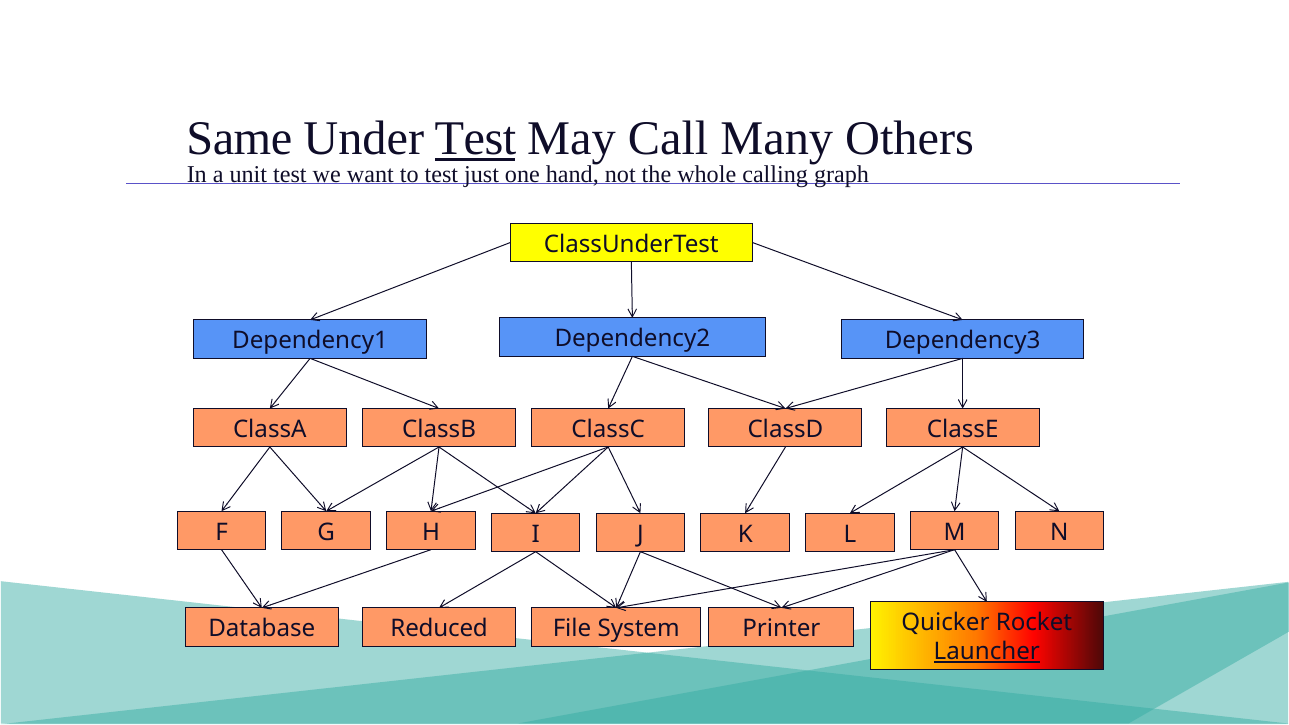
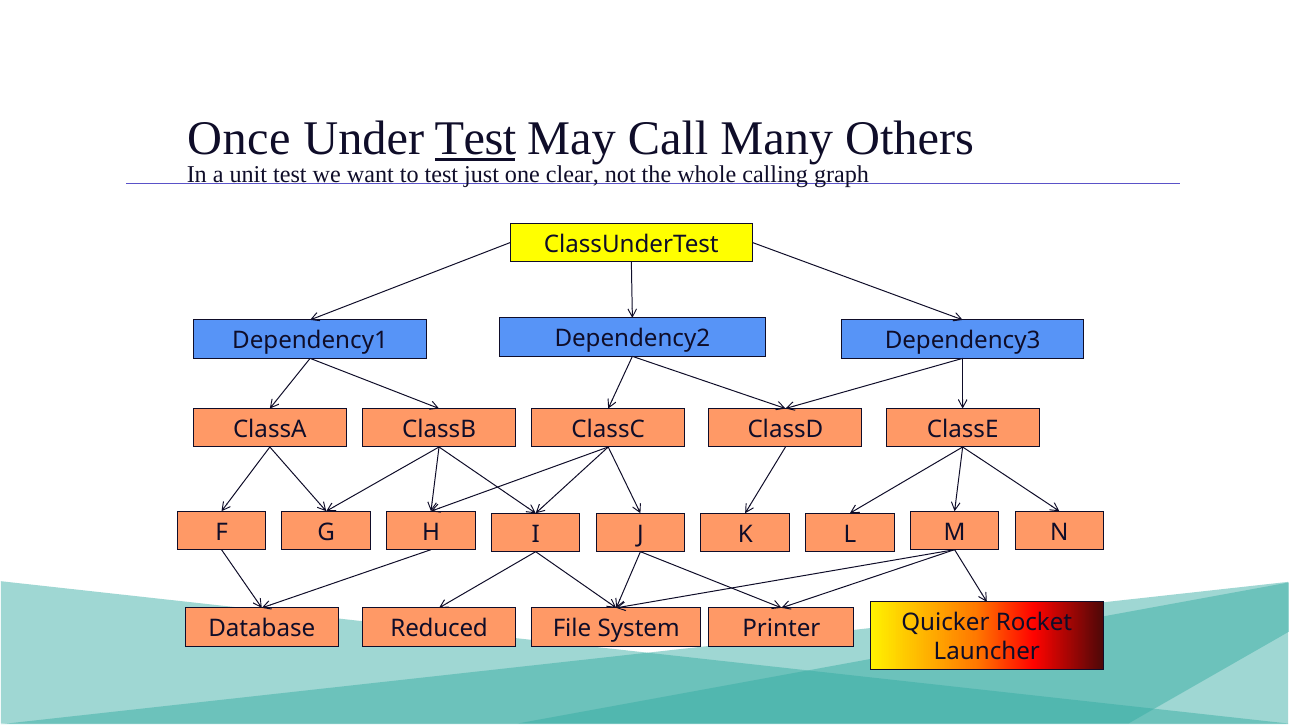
Same: Same -> Once
hand: hand -> clear
Launcher underline: present -> none
